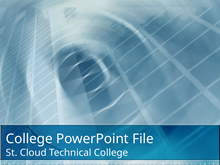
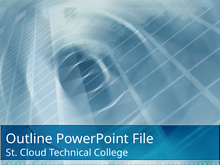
College at (29, 139): College -> Outline
